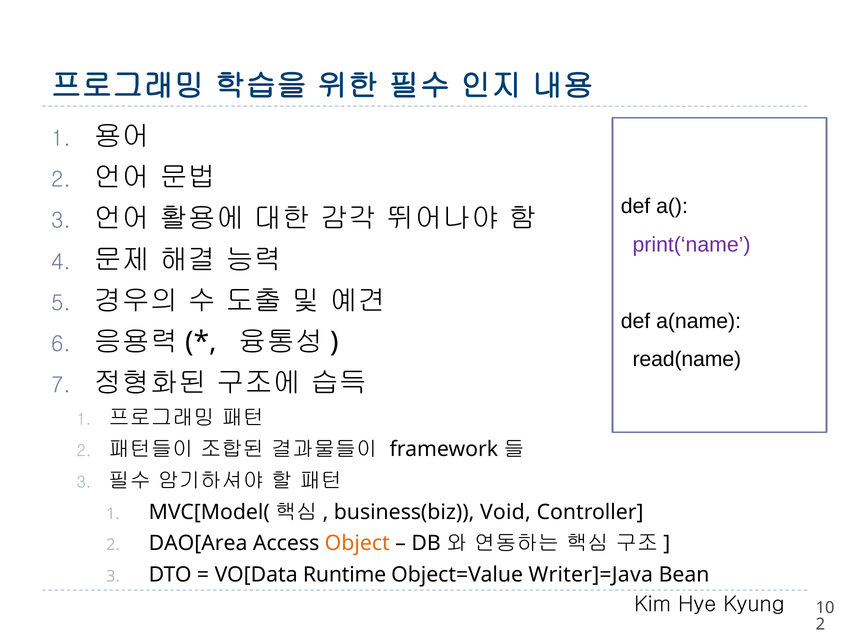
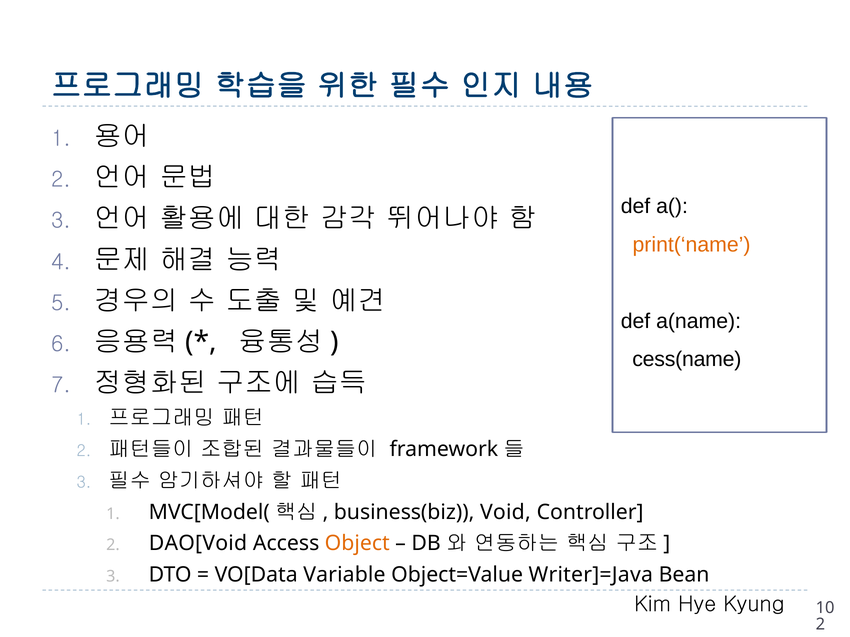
print(‘name colour: purple -> orange
read(name: read(name -> cess(name
DAO[Area: DAO[Area -> DAO[Void
Runtime: Runtime -> Variable
